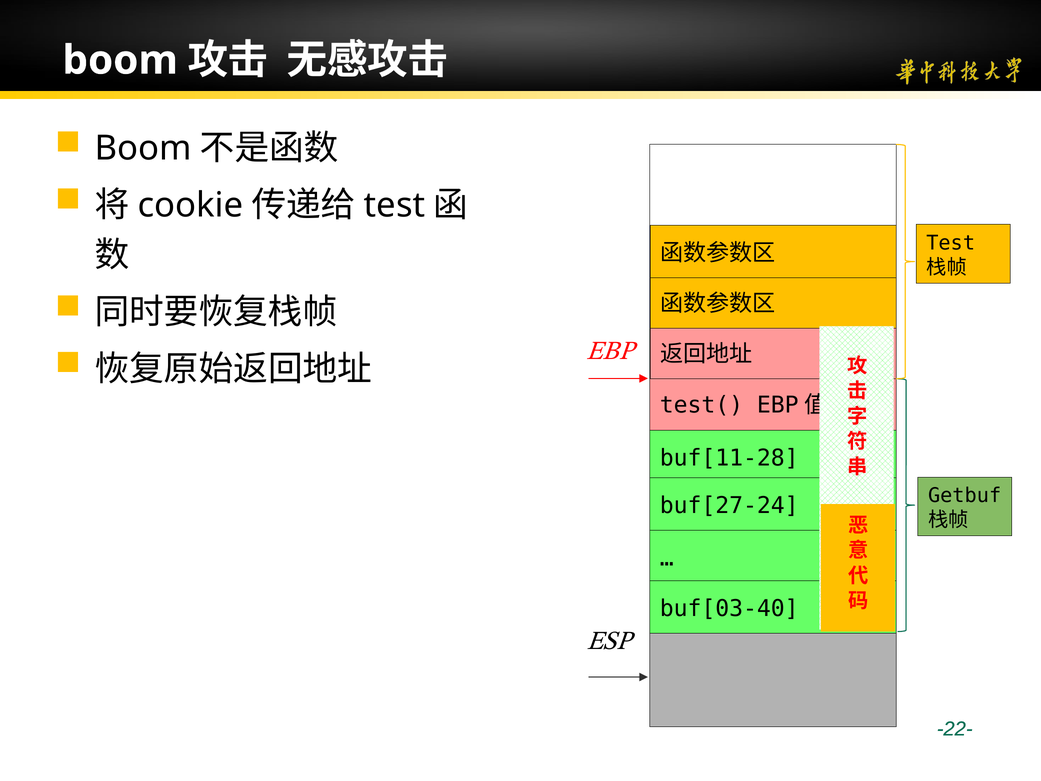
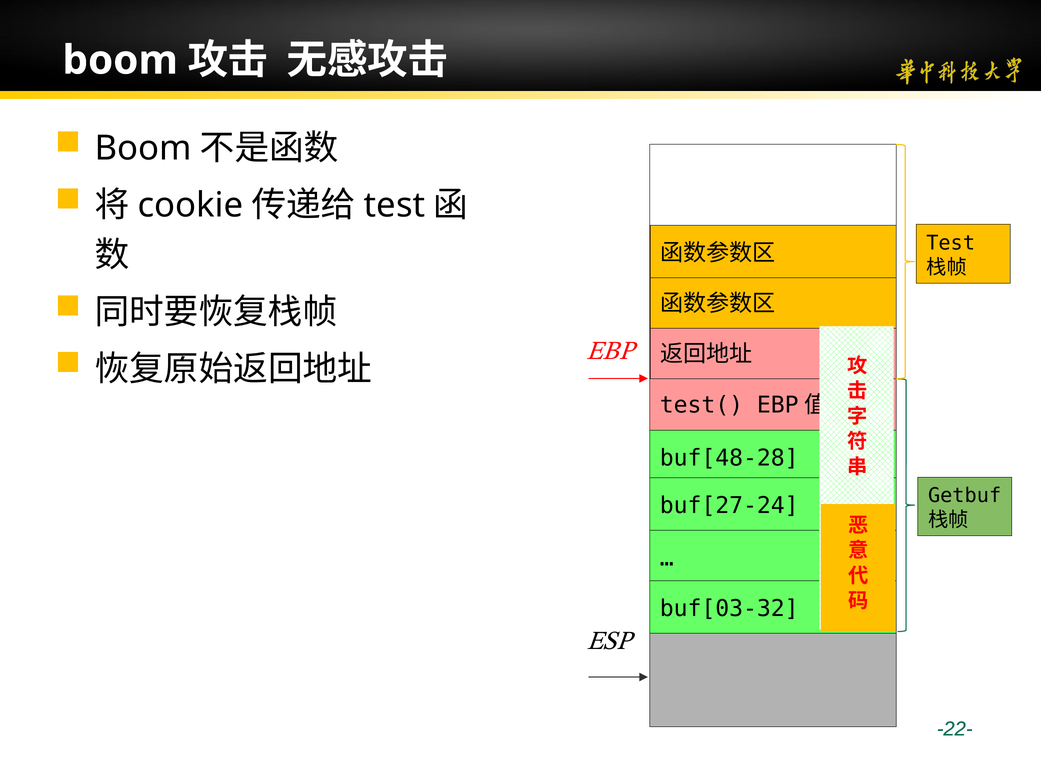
buf[11-28: buf[11-28 -> buf[48-28
buf[03-40: buf[03-40 -> buf[03-32
